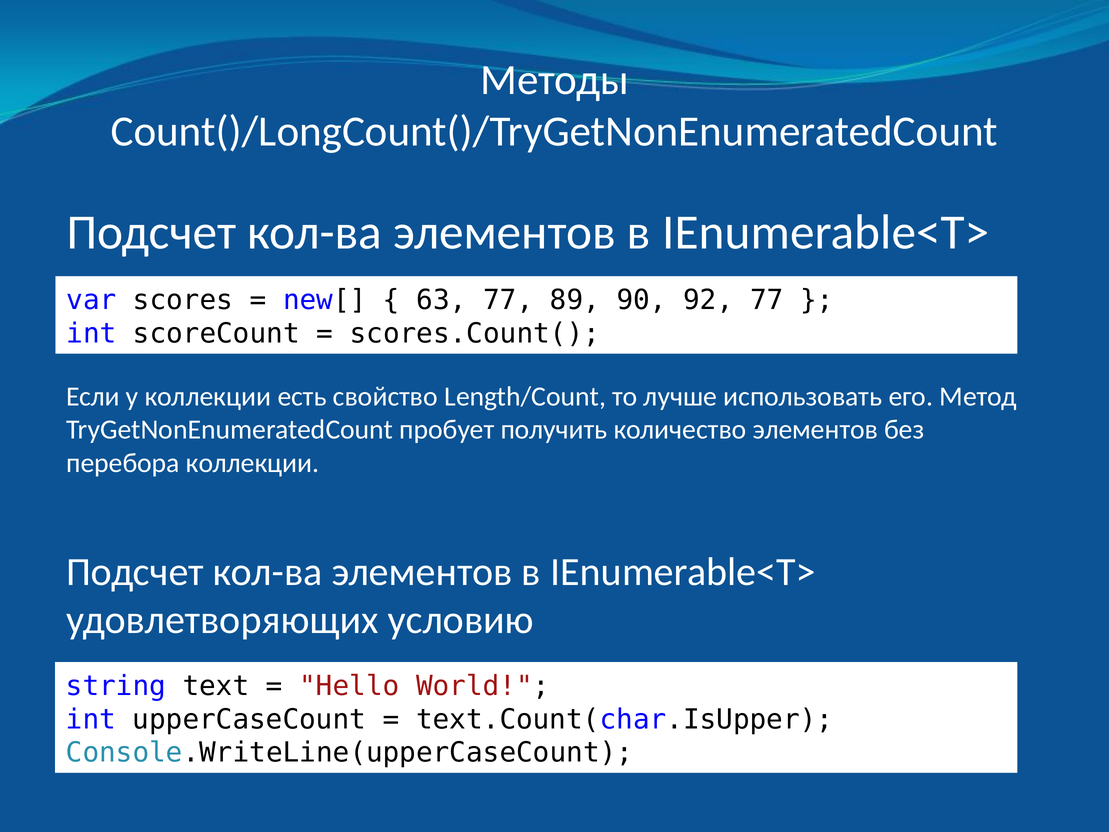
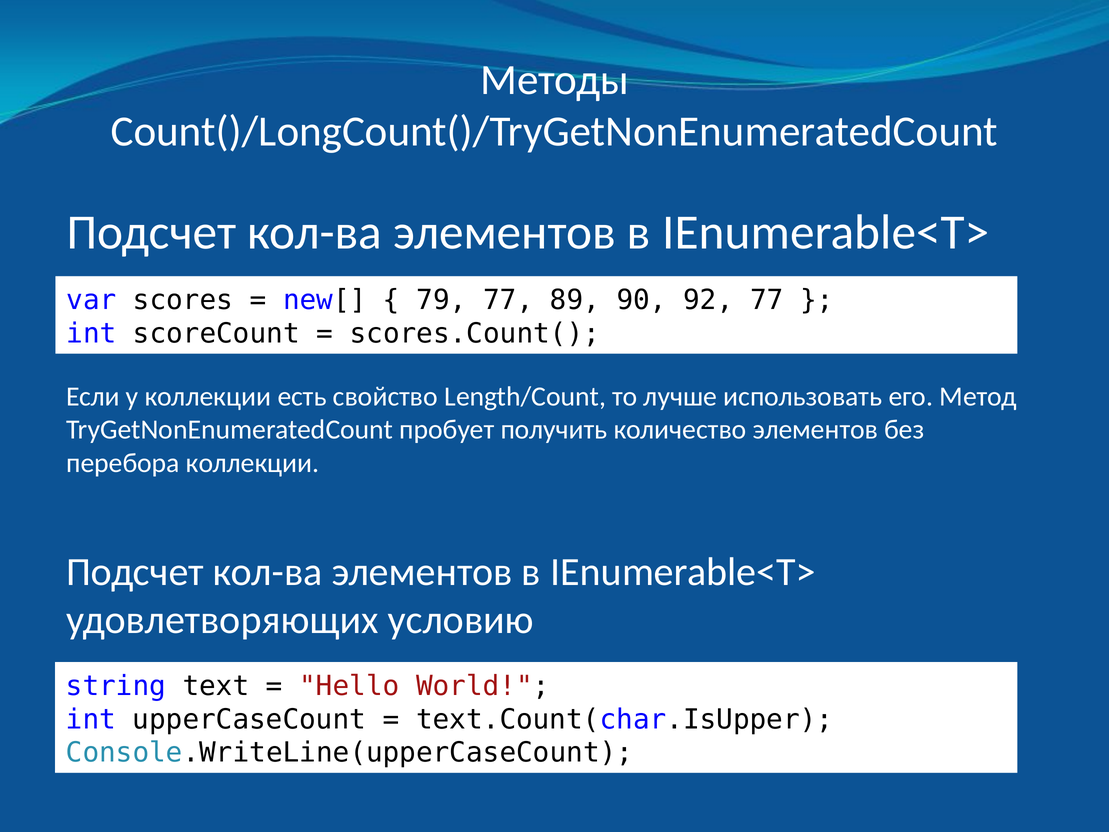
63: 63 -> 79
